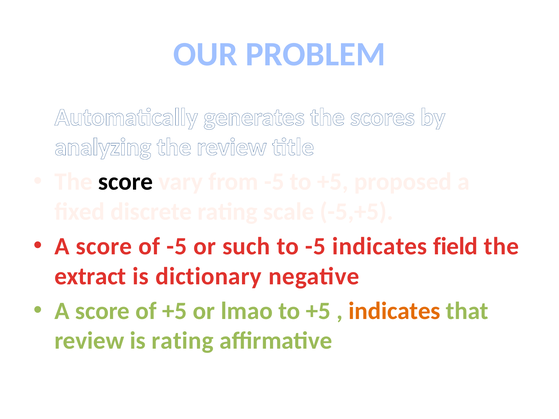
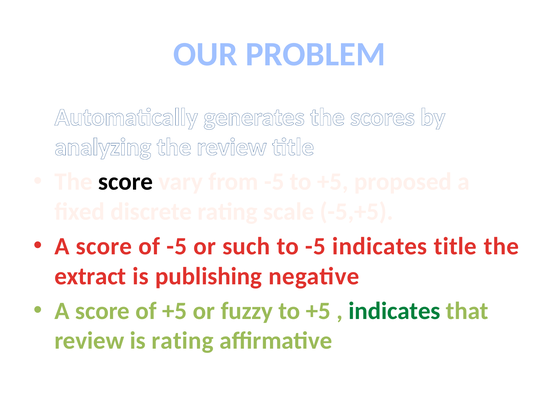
indicates field: field -> title
dictionary: dictionary -> publishing
lmao: lmao -> fuzzy
indicates at (394, 311) colour: orange -> green
